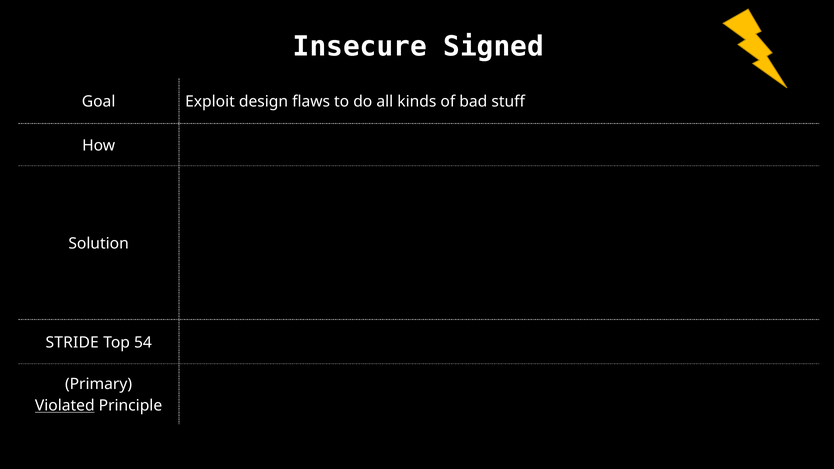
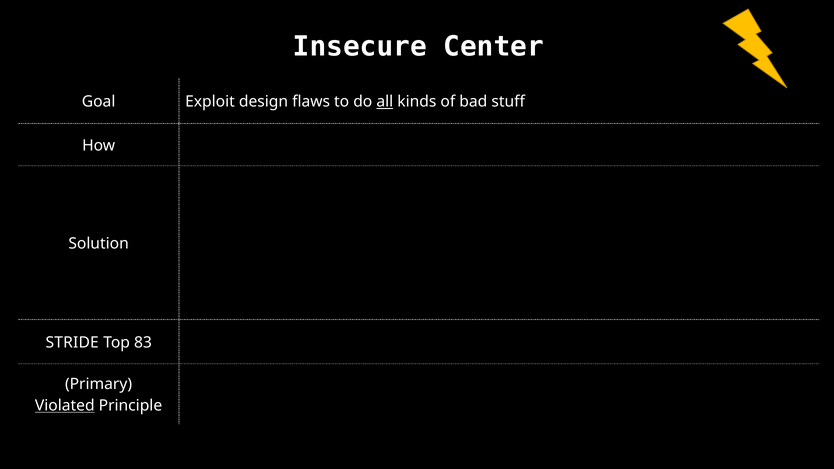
Signed: Signed -> Center
all underline: none -> present
54: 54 -> 83
